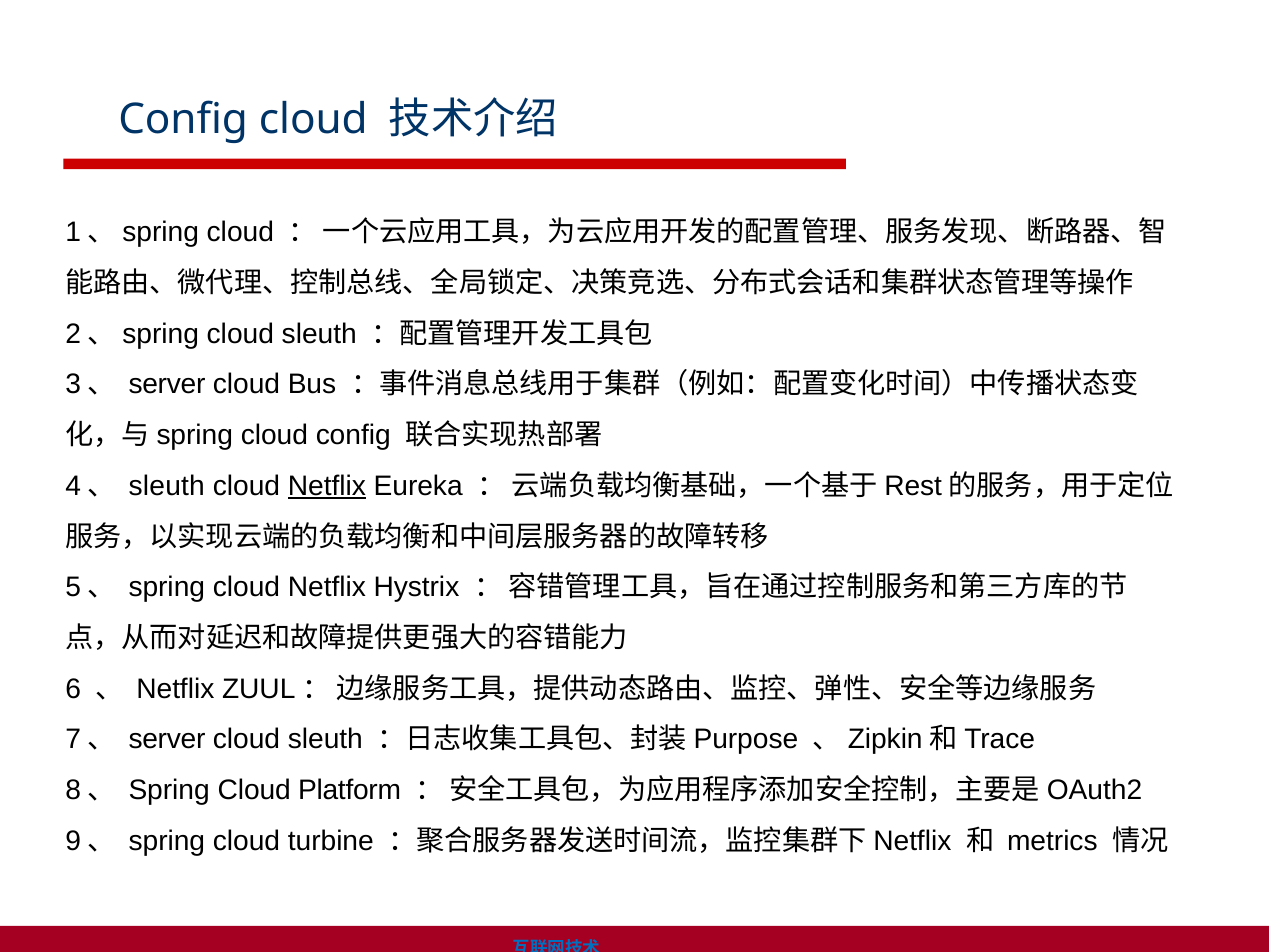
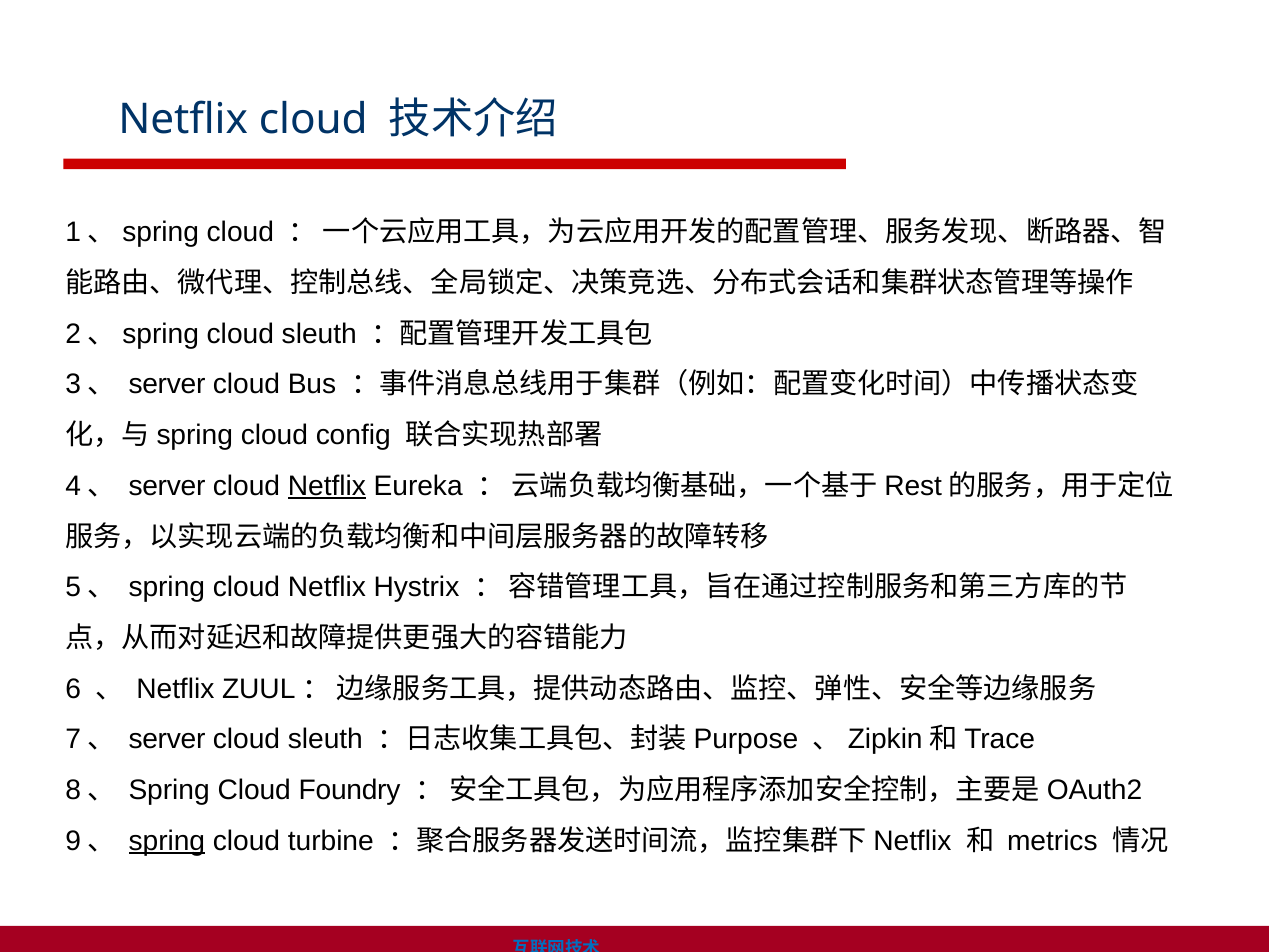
Config at (183, 119): Config -> Netflix
4、 sleuth: sleuth -> server
Platform: Platform -> Foundry
spring at (167, 841) underline: none -> present
